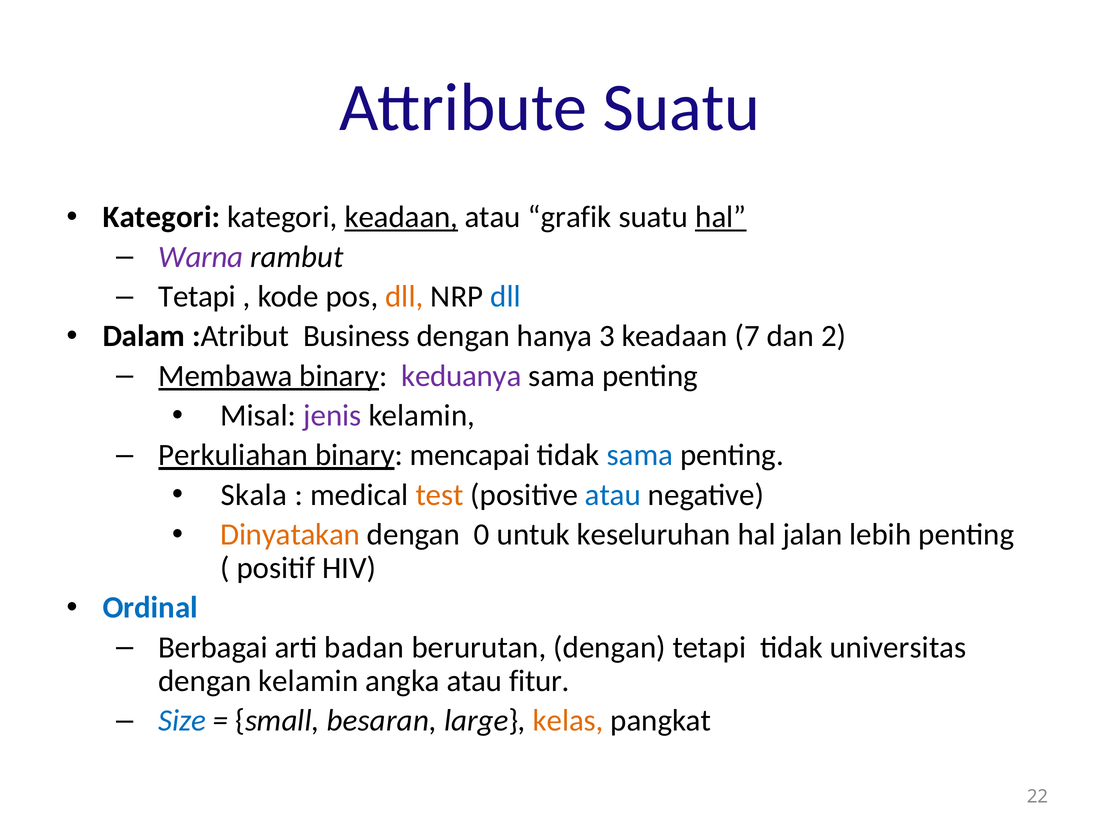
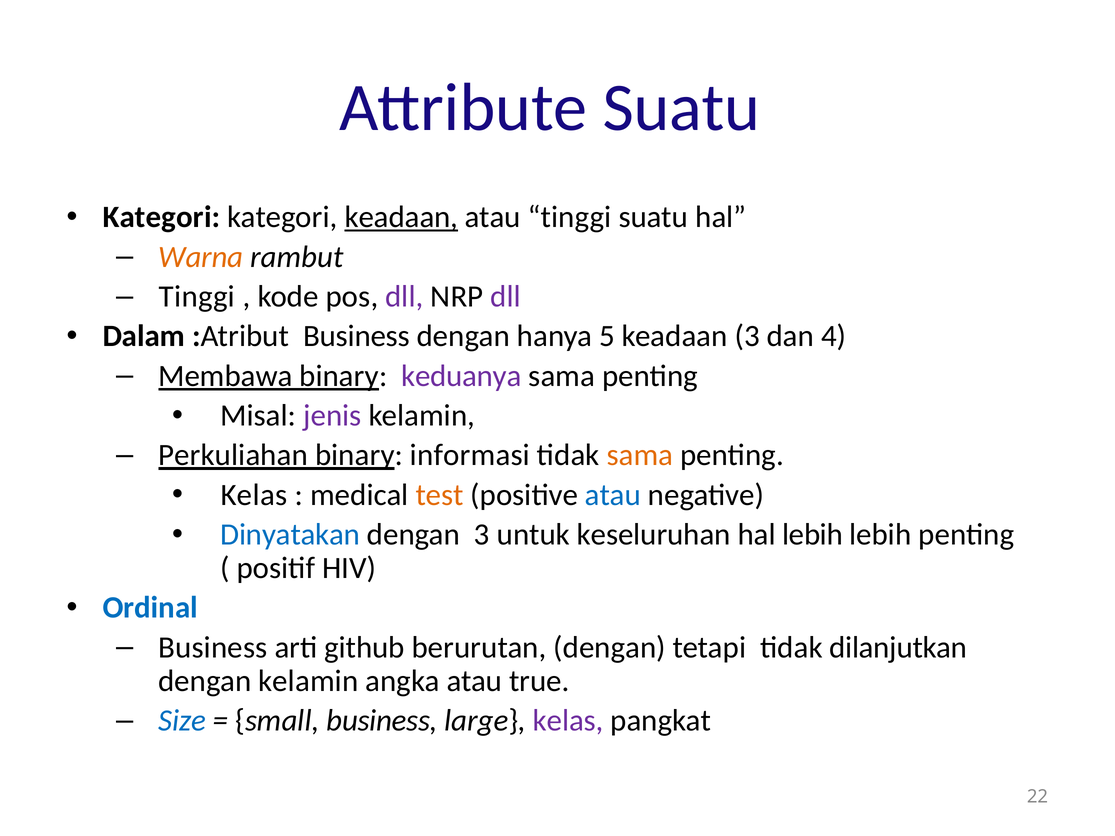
atau grafik: grafik -> tinggi
hal at (721, 217) underline: present -> none
Warna colour: purple -> orange
Tetapi at (197, 297): Tetapi -> Tinggi
dll at (404, 297) colour: orange -> purple
dll at (506, 297) colour: blue -> purple
3: 3 -> 5
keadaan 7: 7 -> 3
2: 2 -> 4
mencapai: mencapai -> informasi
sama at (640, 455) colour: blue -> orange
Skala at (254, 495): Skala -> Kelas
Dinyatakan colour: orange -> blue
dengan 0: 0 -> 3
hal jalan: jalan -> lebih
Berbagai at (213, 648): Berbagai -> Business
badan: badan -> github
universitas: universitas -> dilanjutkan
fitur: fitur -> true
small besaran: besaran -> business
kelas at (568, 721) colour: orange -> purple
